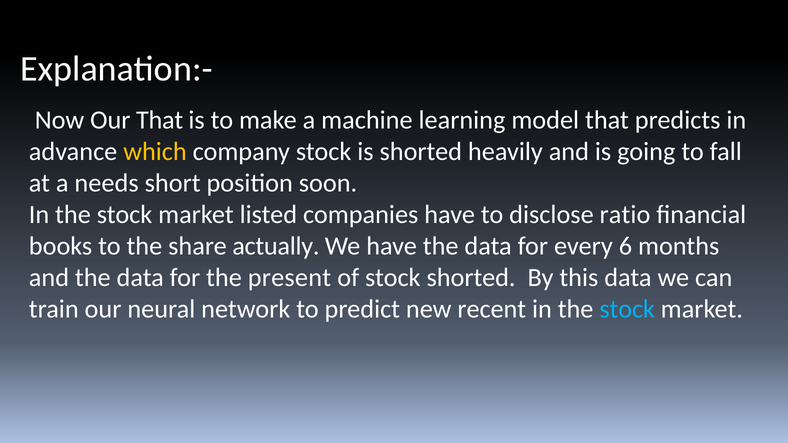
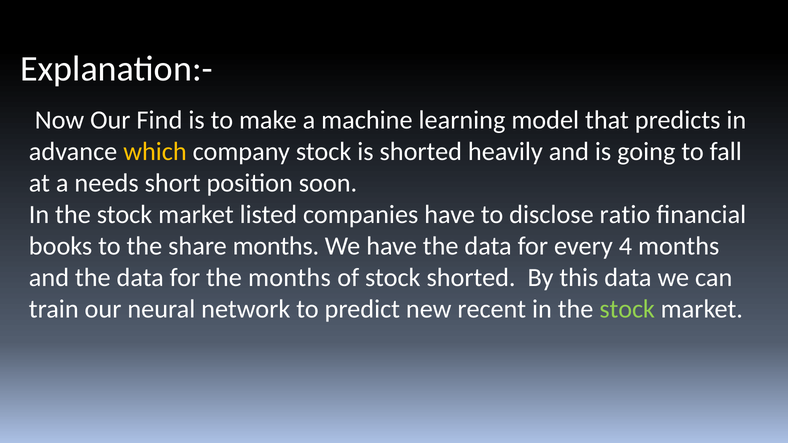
Our That: That -> Find
share actually: actually -> months
6: 6 -> 4
the present: present -> months
stock at (627, 309) colour: light blue -> light green
